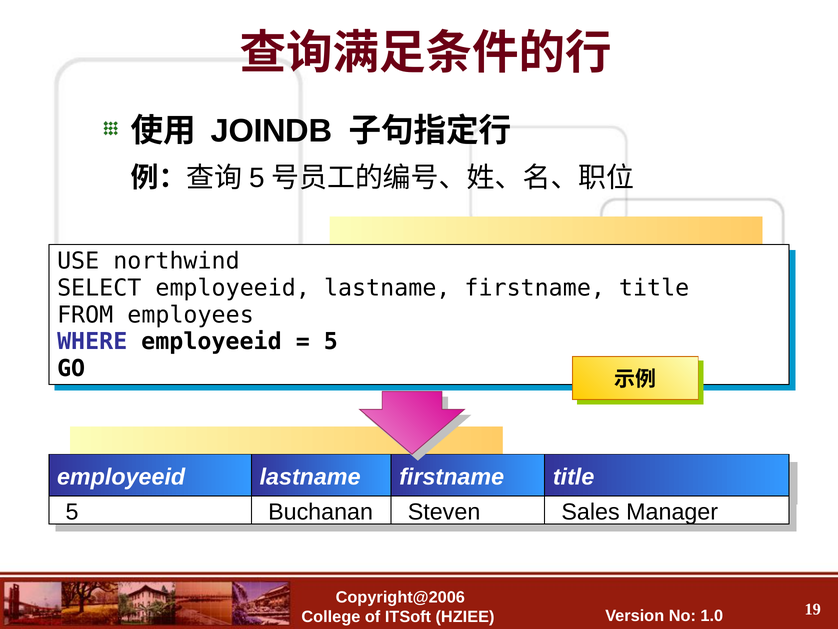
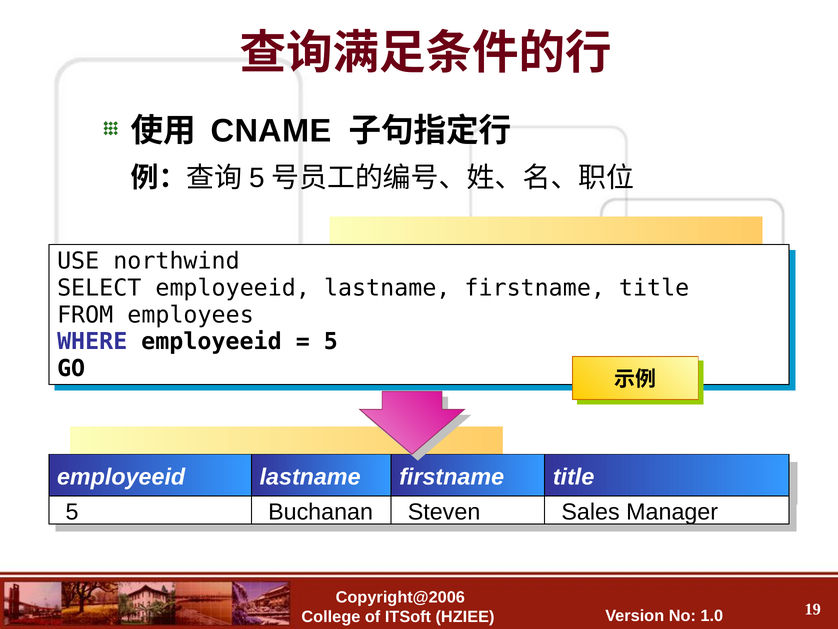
JOINDB: JOINDB -> CNAME
